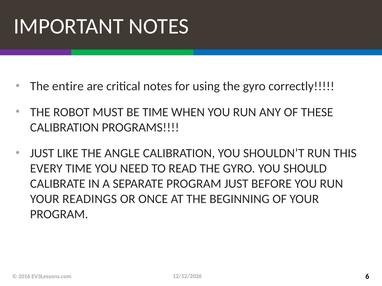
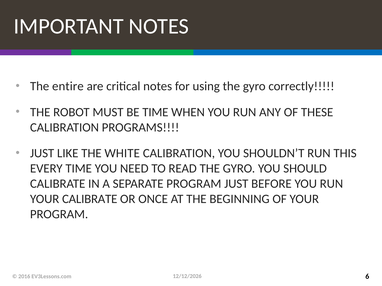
ANGLE: ANGLE -> WHITE
YOUR READINGS: READINGS -> CALIBRATE
